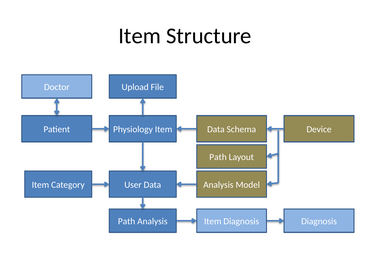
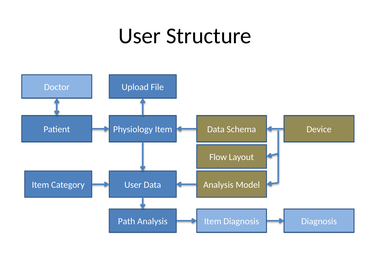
Item at (140, 36): Item -> User
Path at (218, 157): Path -> Flow
